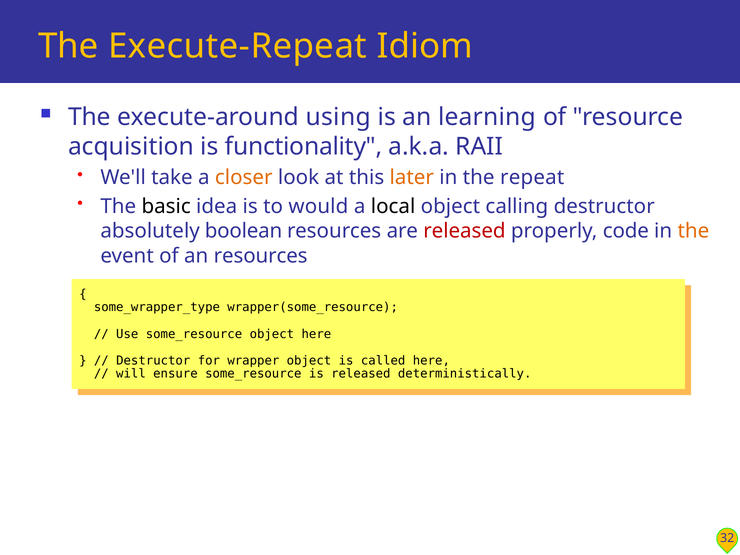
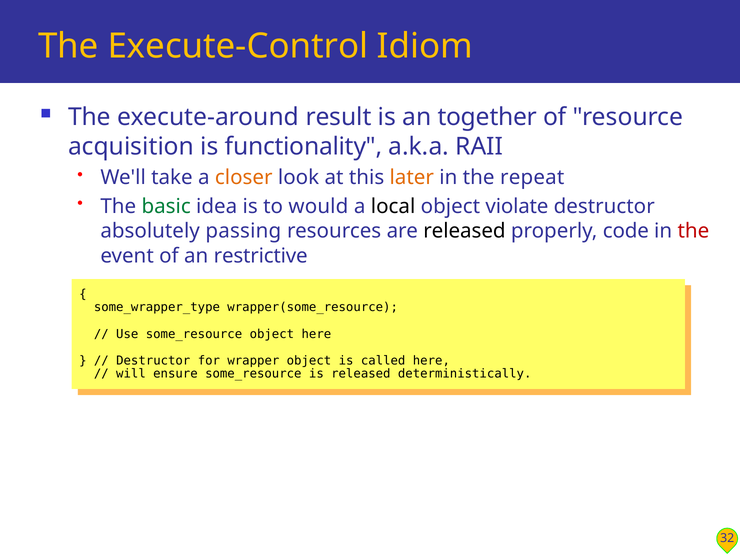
Execute-Repeat: Execute-Repeat -> Execute-Control
using: using -> result
learning: learning -> together
basic colour: black -> green
calling: calling -> violate
boolean: boolean -> passing
released at (464, 231) colour: red -> black
the at (693, 231) colour: orange -> red
an resources: resources -> restrictive
